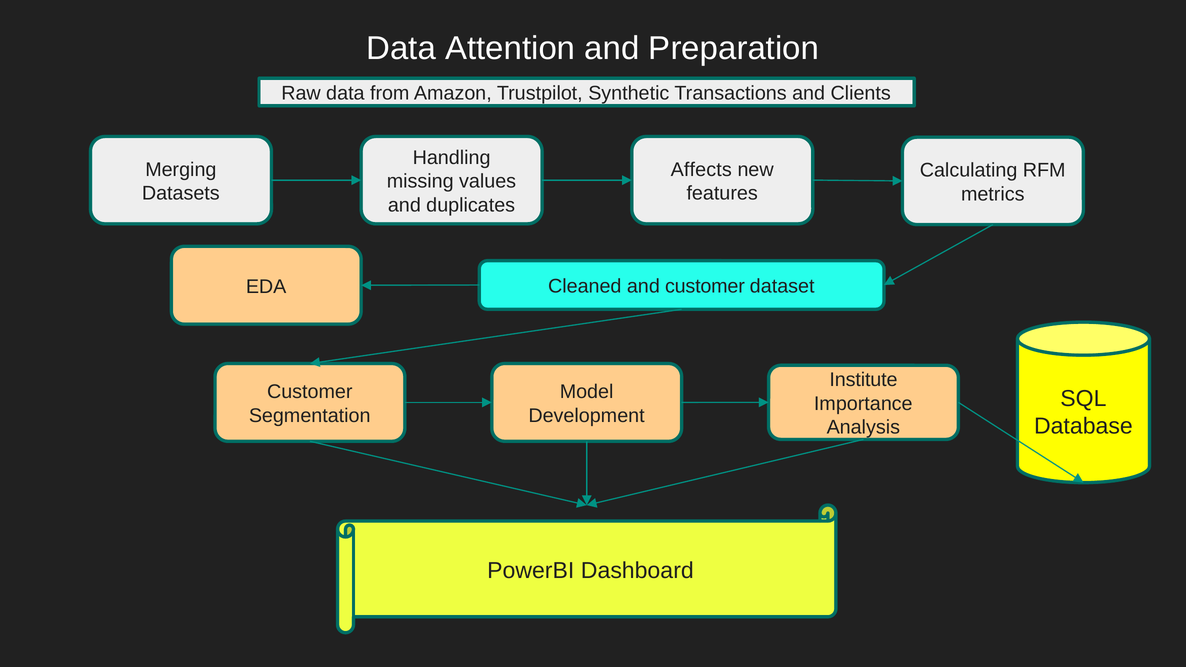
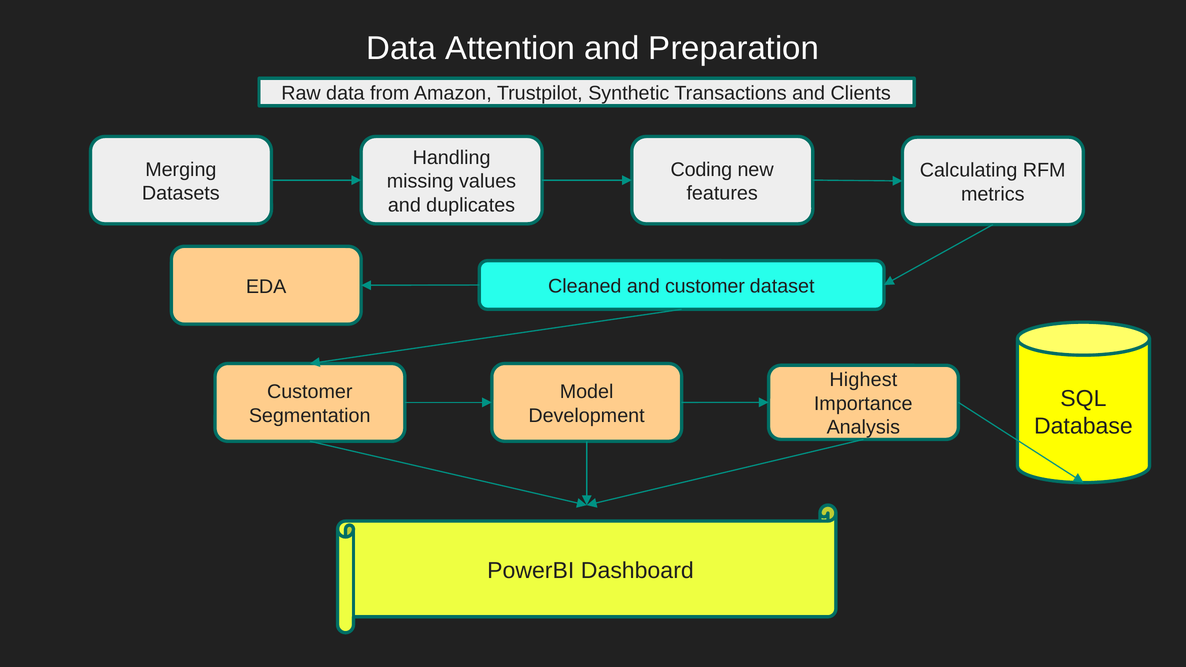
Affects: Affects -> Coding
Institute: Institute -> Highest
